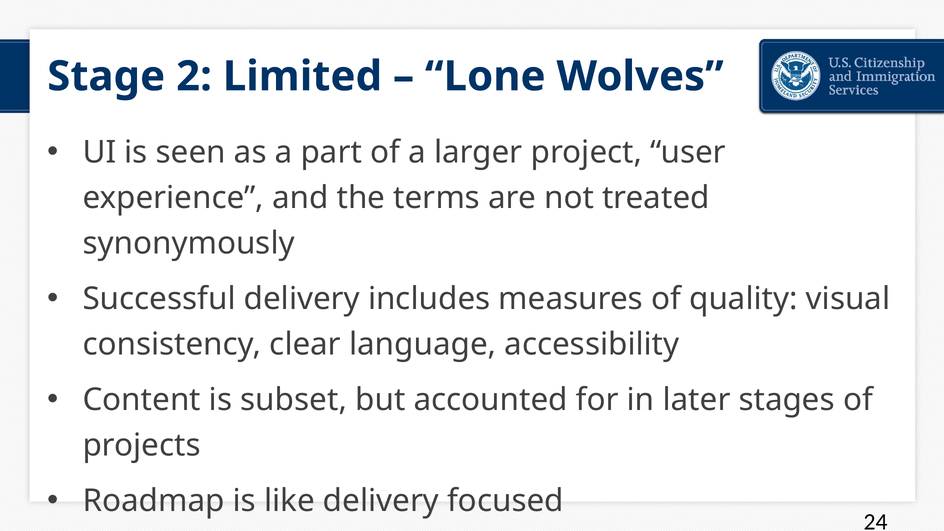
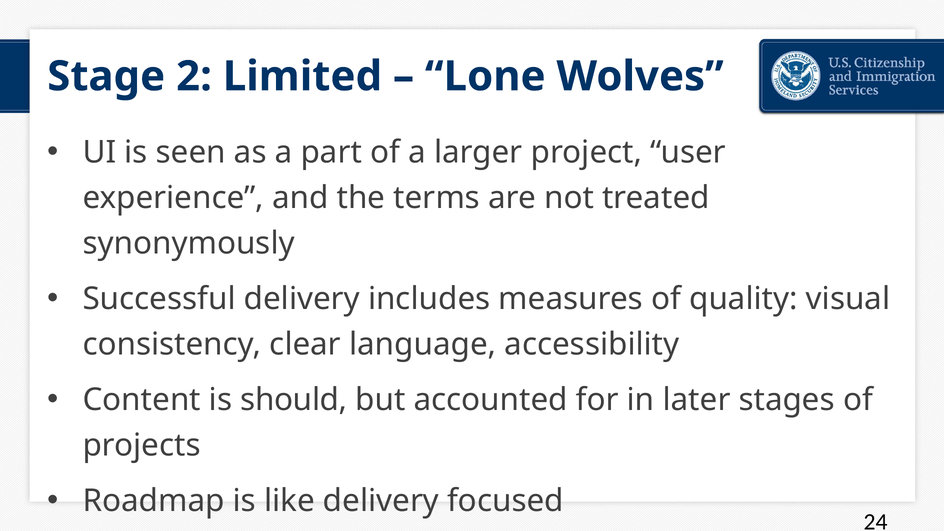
subset: subset -> should
